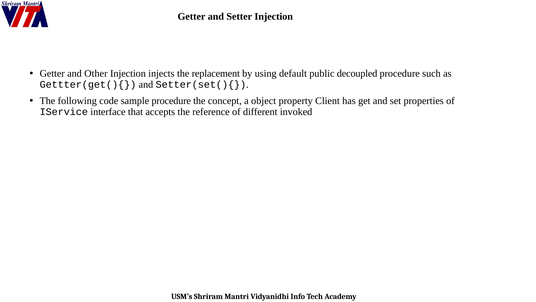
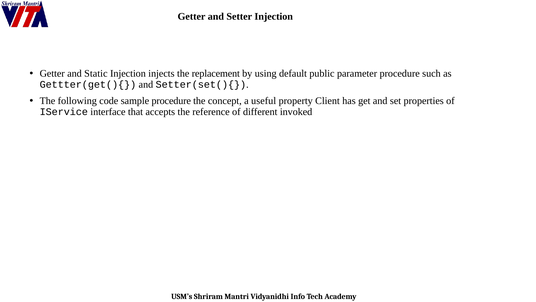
Other: Other -> Static
decoupled: decoupled -> parameter
object: object -> useful
